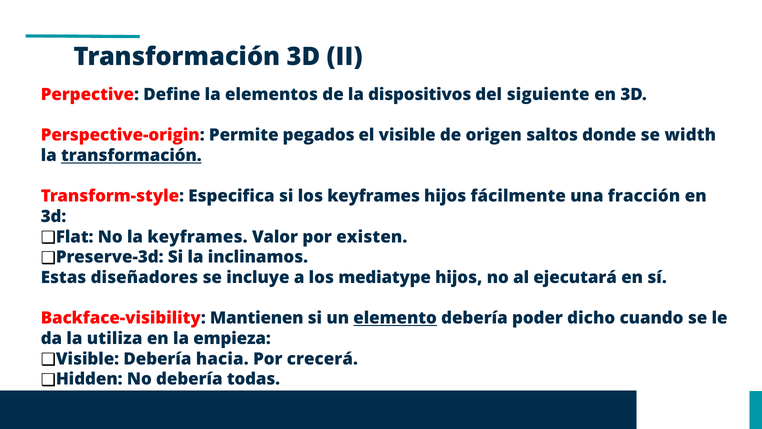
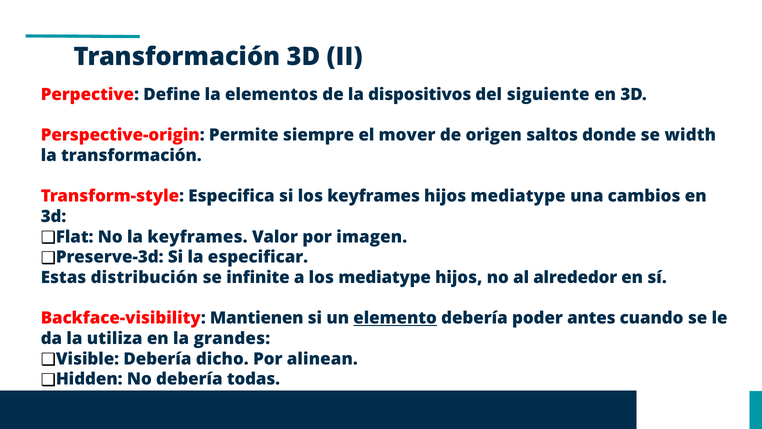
pegados: pegados -> siempre
visible: visible -> mover
transformación at (131, 156) underline: present -> none
hijos fácilmente: fácilmente -> mediatype
fracción: fracción -> cambios
existen: existen -> imagen
inclinamos: inclinamos -> especificar
diseñadores: diseñadores -> distribución
incluye: incluye -> infinite
ejecutará: ejecutará -> alrededor
dicho: dicho -> antes
empieza: empieza -> grandes
hacia: hacia -> dicho
crecerá: crecerá -> alinean
